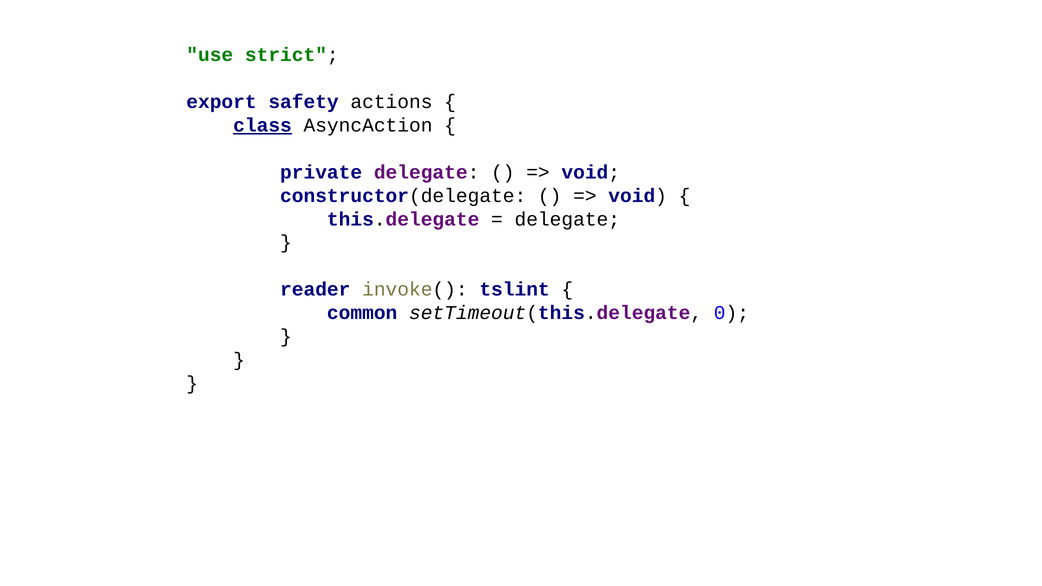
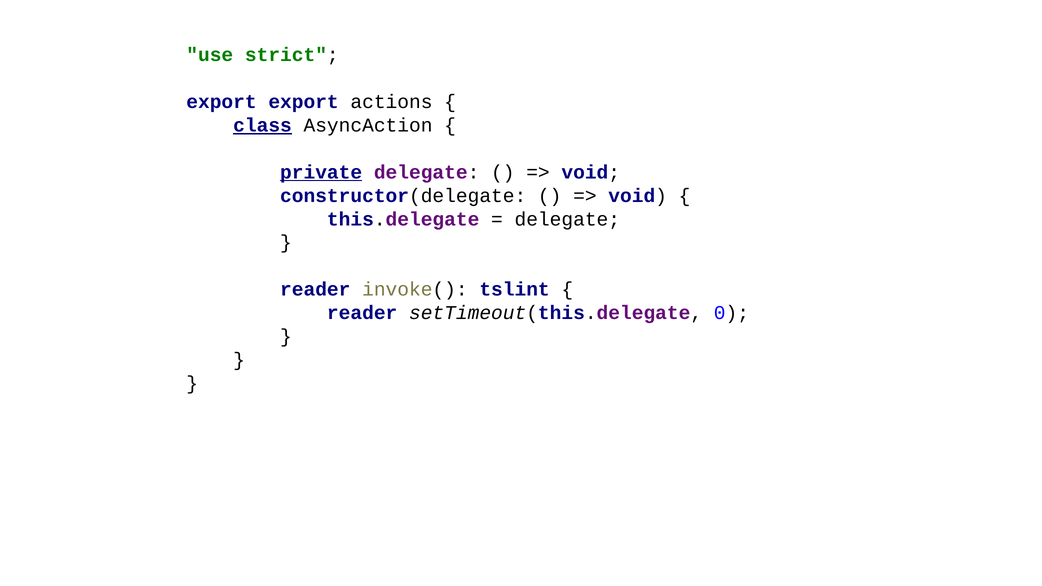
export safety: safety -> export
private underline: none -> present
common at (362, 313): common -> reader
